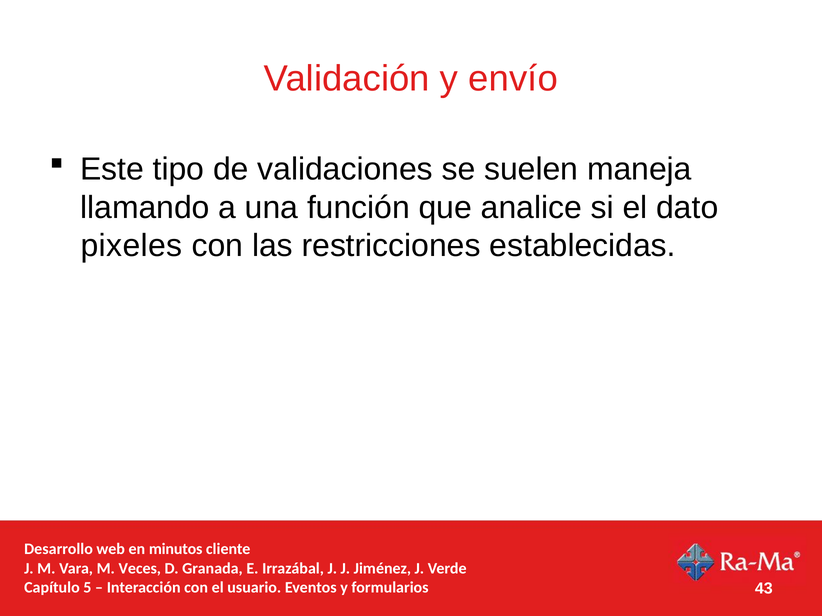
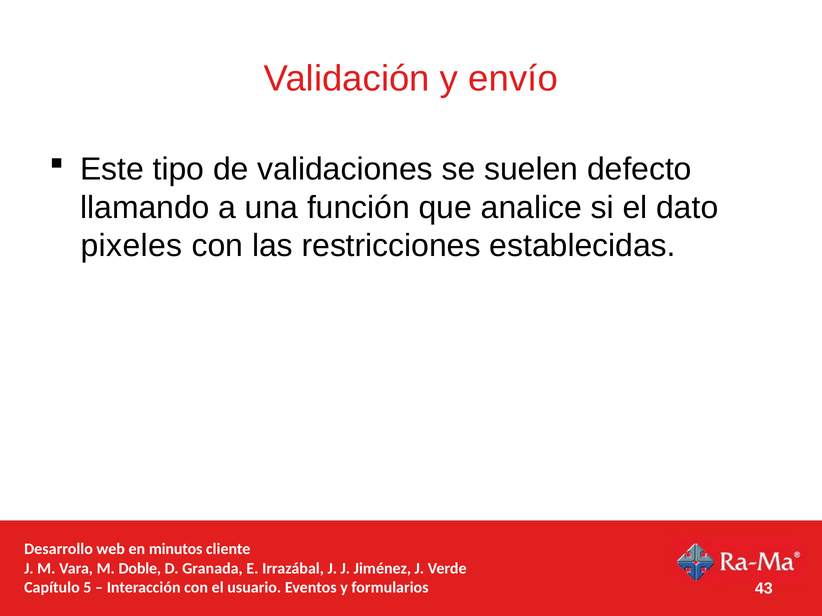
maneja: maneja -> defecto
Veces: Veces -> Doble
